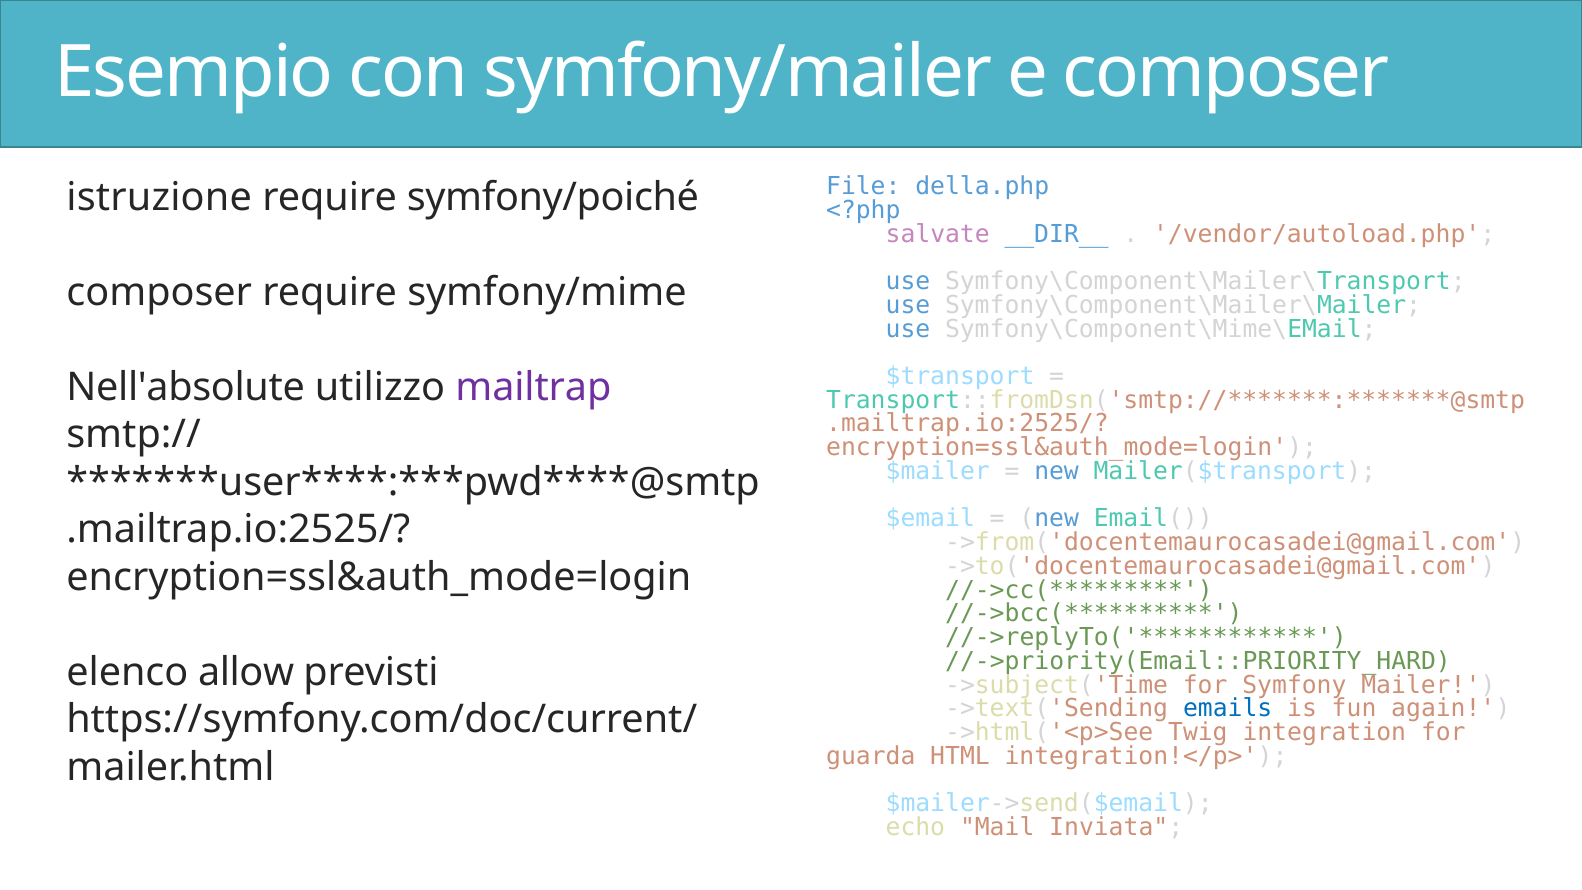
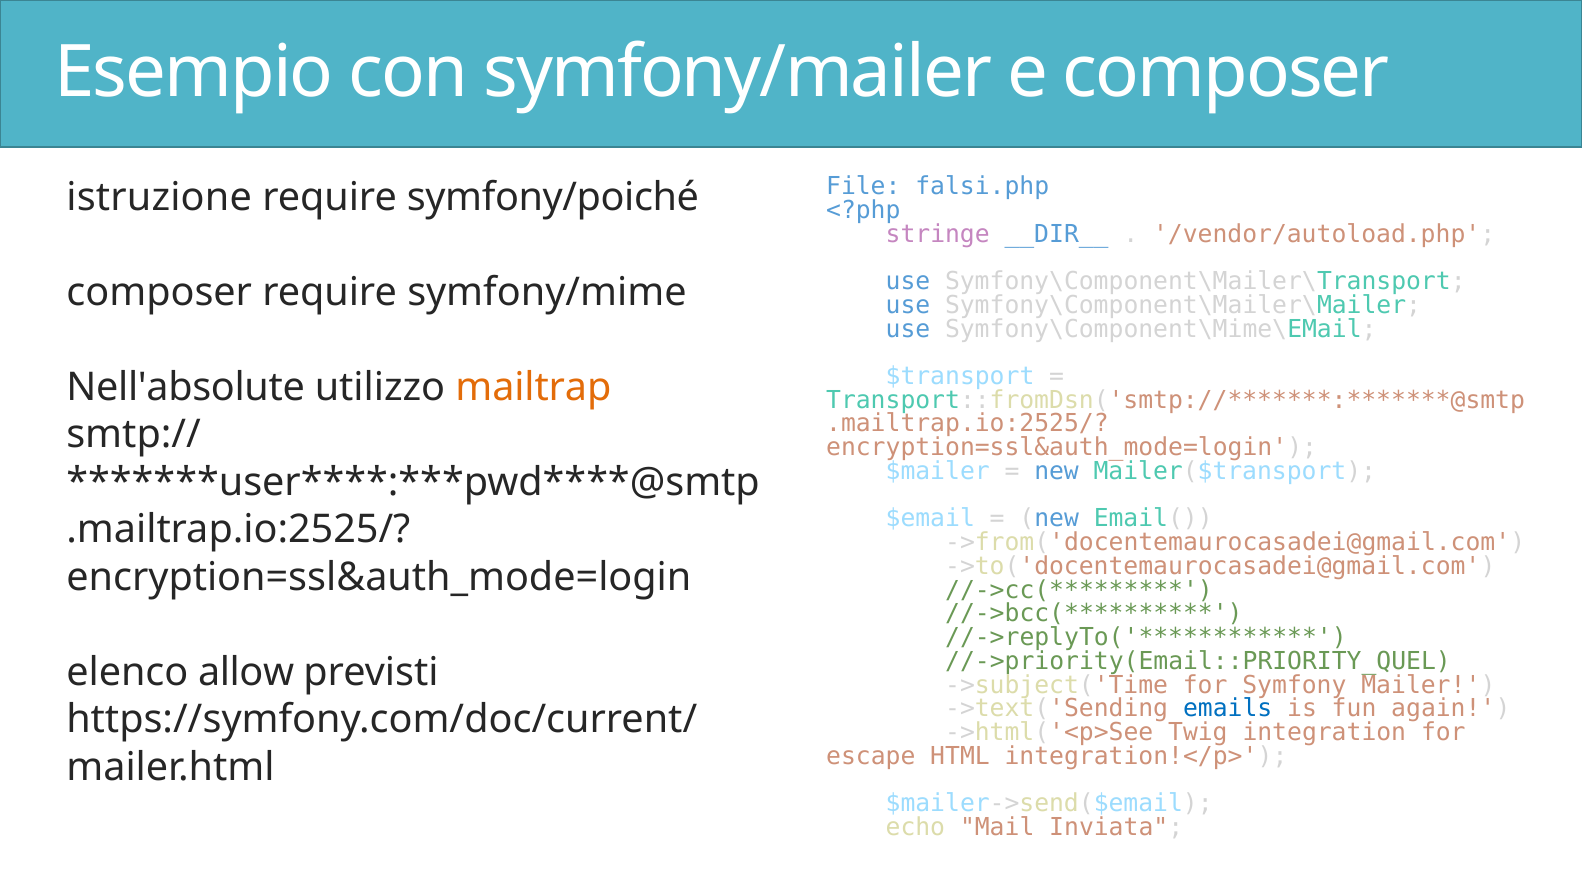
della.php: della.php -> falsi.php
salvate: salvate -> stringe
mailtrap colour: purple -> orange
//->priority(Email::PRIORITY_HARD: //->priority(Email::PRIORITY_HARD -> //->priority(Email::PRIORITY_QUEL
guarda: guarda -> escape
